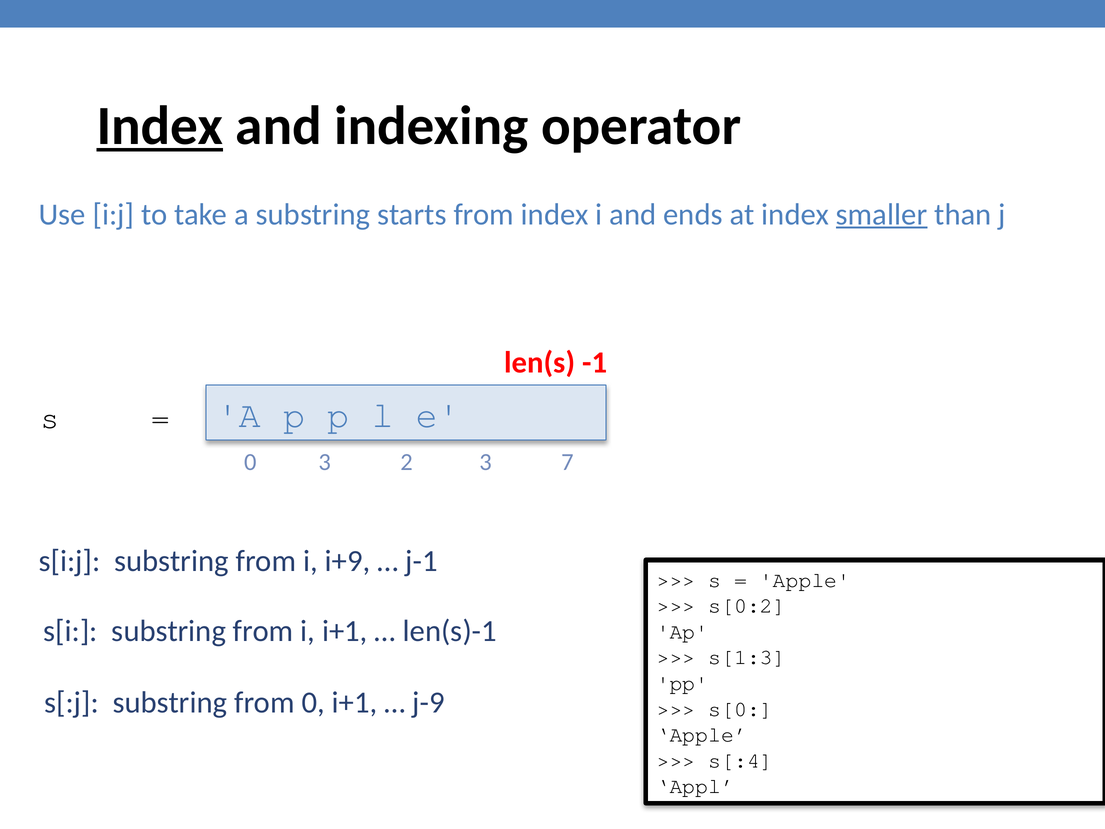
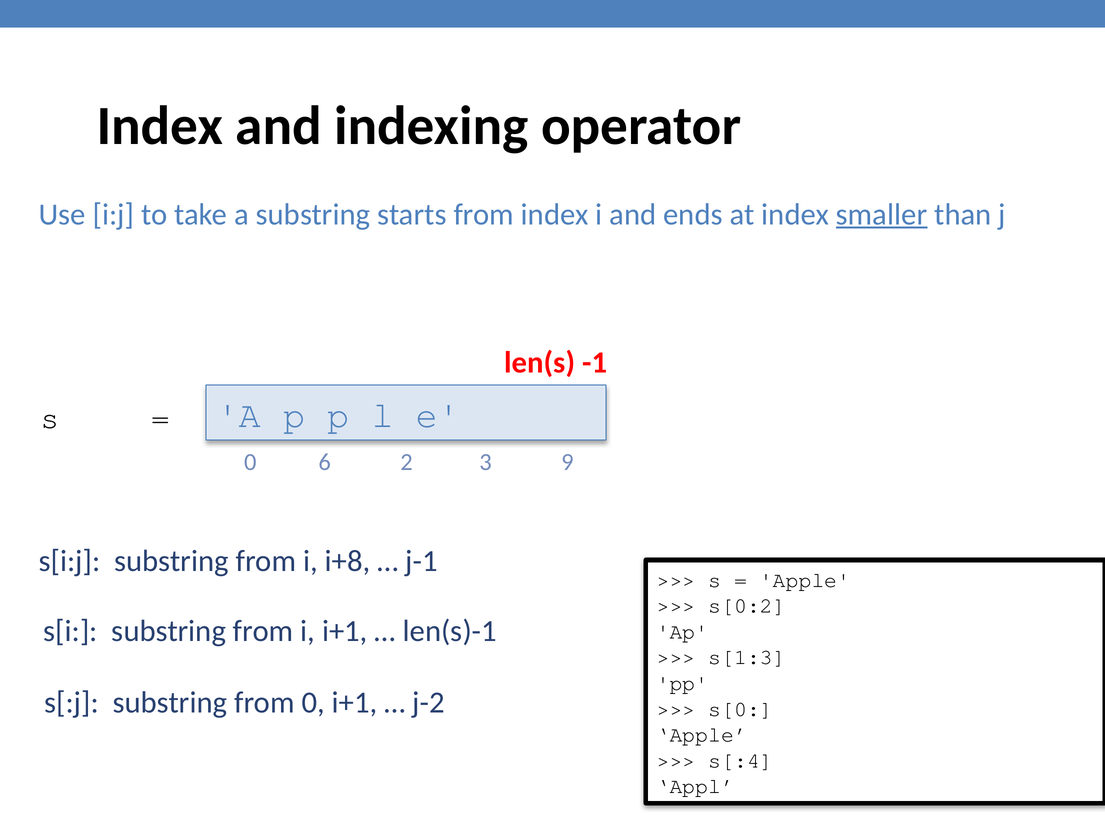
Index at (160, 126) underline: present -> none
0 3: 3 -> 6
7: 7 -> 9
i+9: i+9 -> i+8
j-9: j-9 -> j-2
